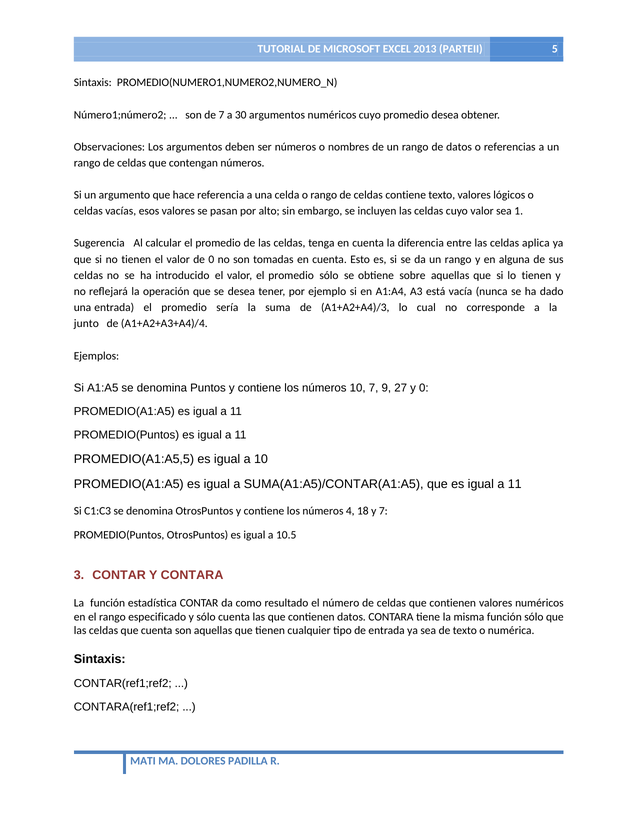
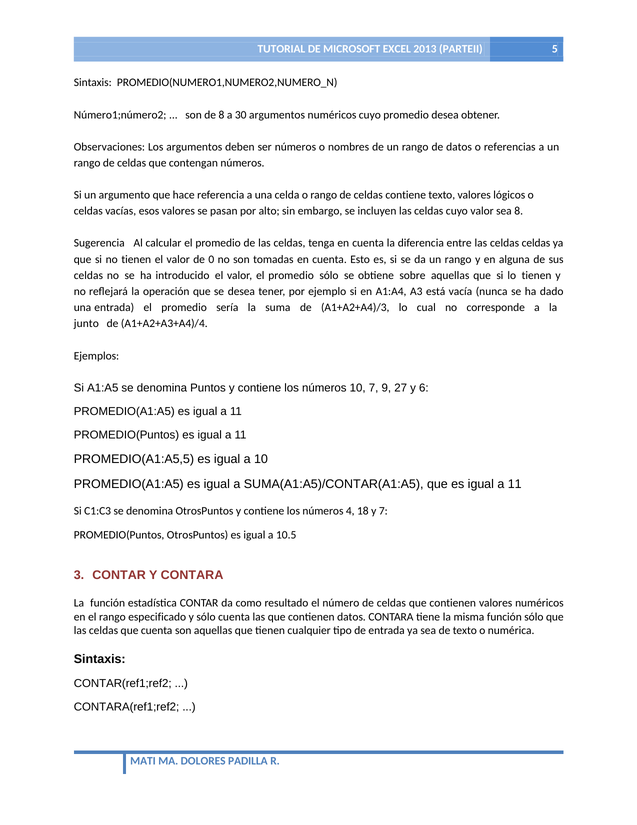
de 7: 7 -> 8
sea 1: 1 -> 8
celdas aplica: aplica -> celdas
y 0: 0 -> 6
